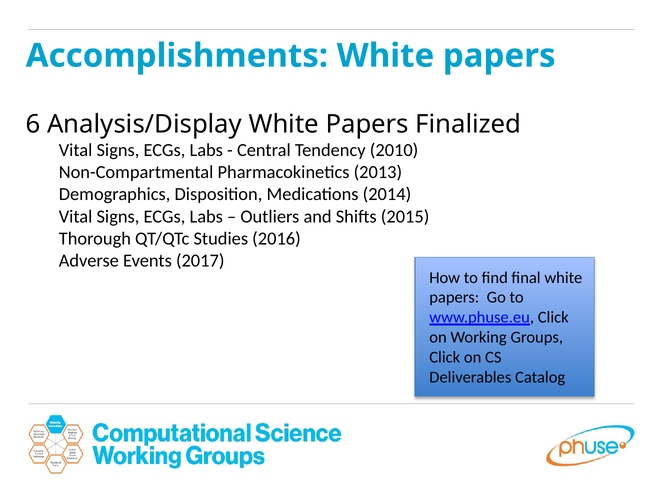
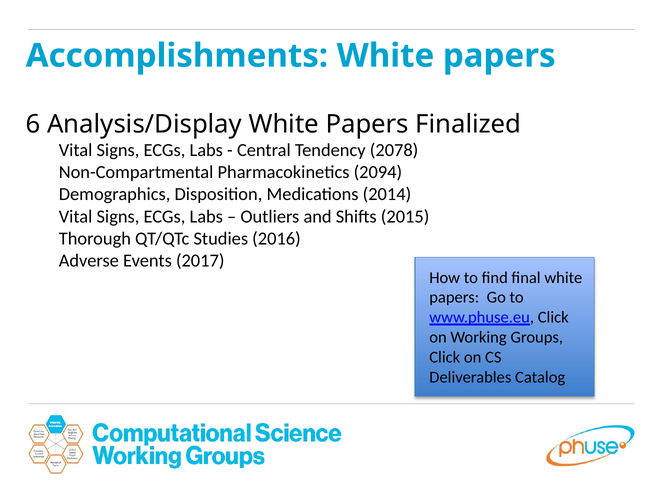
2010: 2010 -> 2078
2013: 2013 -> 2094
